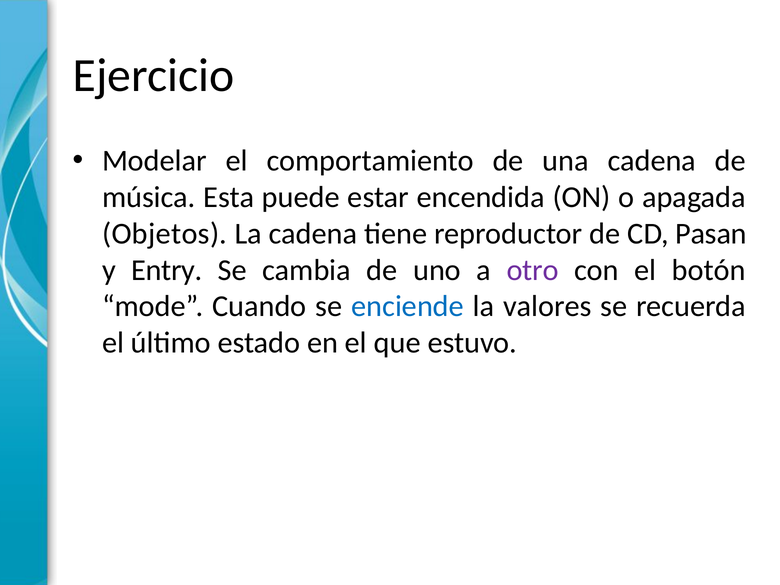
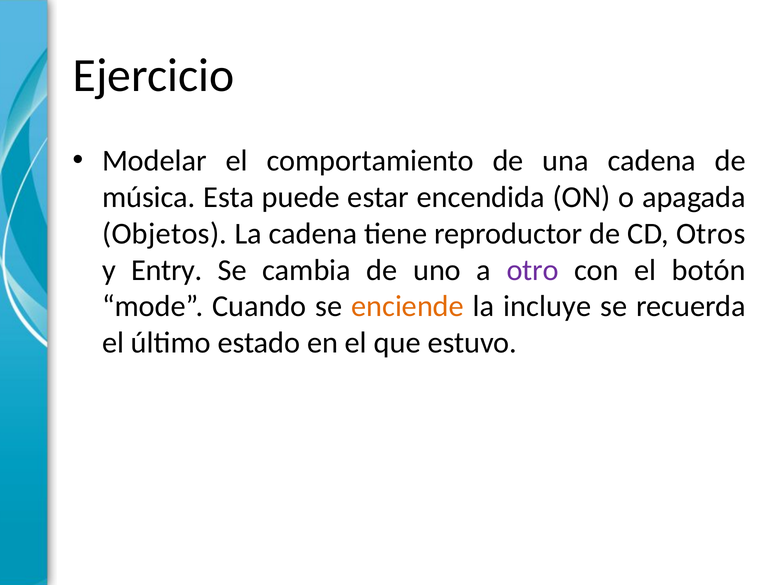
Pasan: Pasan -> Otros
enciende colour: blue -> orange
valores: valores -> incluye
